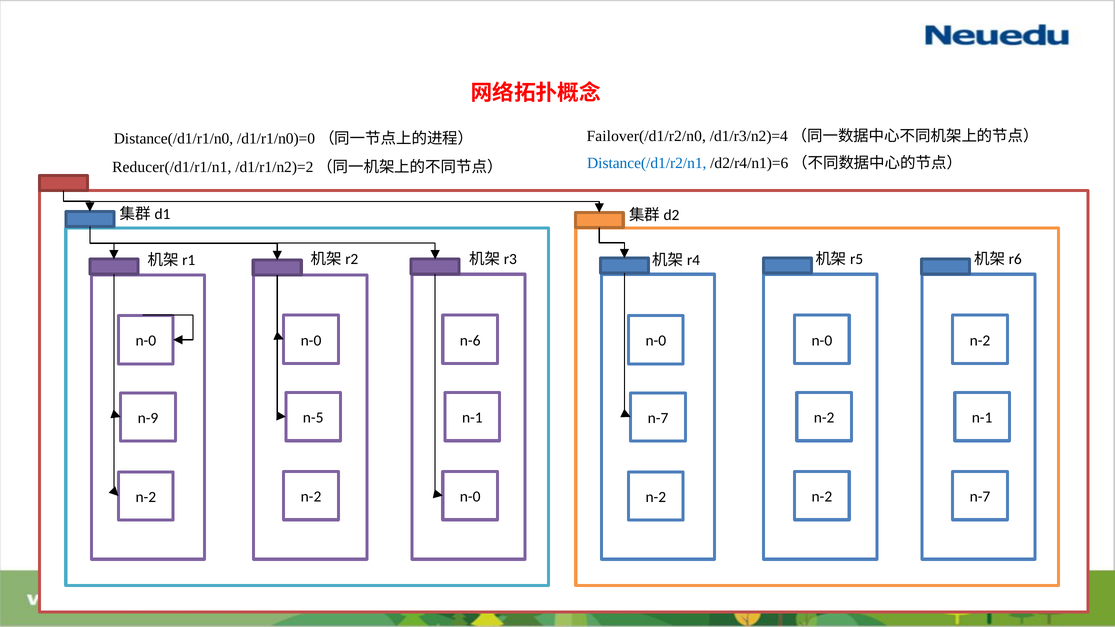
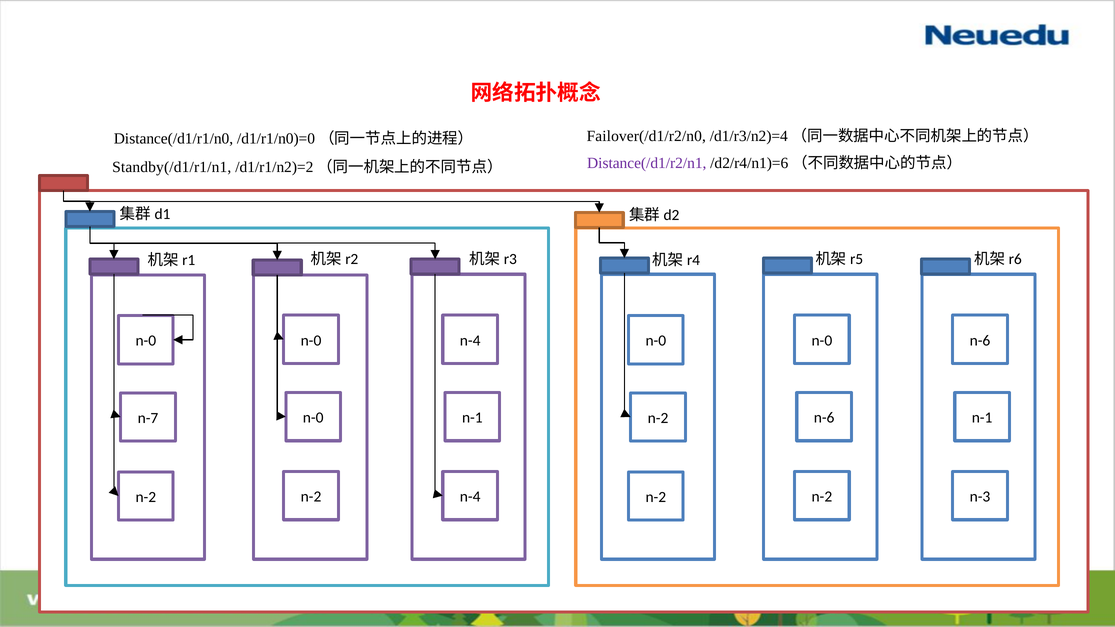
Reducer(/d1/r1/n1: Reducer(/d1/r1/n1 -> Standby(/d1/r1/n1
Distance(/d1/r2/n1 colour: blue -> purple
n-6 at (470, 341): n-6 -> n-4
n-2 at (980, 341): n-2 -> n-6
n-5 at (313, 418): n-5 -> n-0
n-2 at (824, 418): n-2 -> n-6
n-9: n-9 -> n-7
n-7 at (658, 418): n-7 -> n-2
n-0 at (470, 497): n-0 -> n-4
n-7 at (980, 497): n-7 -> n-3
